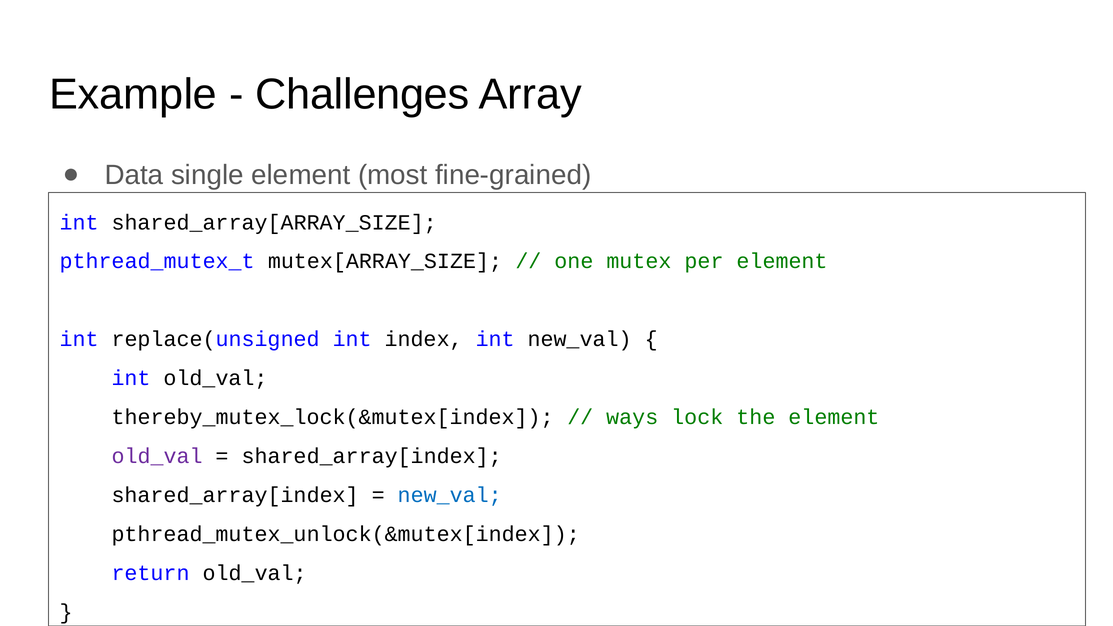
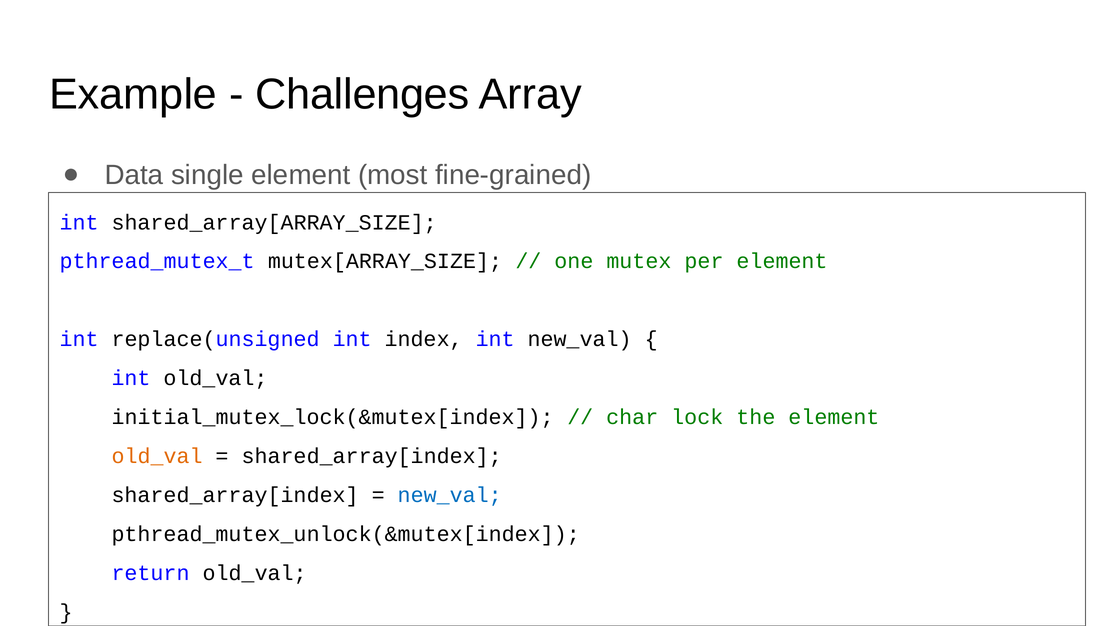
thereby_mutex_lock(&mutex[index: thereby_mutex_lock(&mutex[index -> initial_mutex_lock(&mutex[index
ways: ways -> char
old_val at (157, 456) colour: purple -> orange
